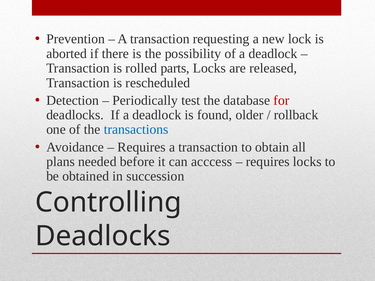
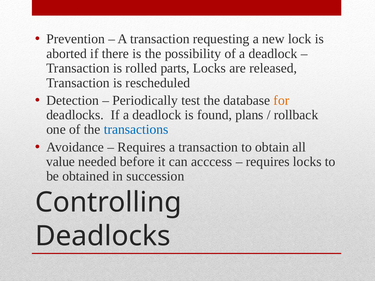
for colour: red -> orange
older: older -> plans
plans: plans -> value
